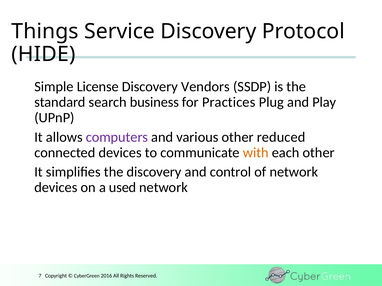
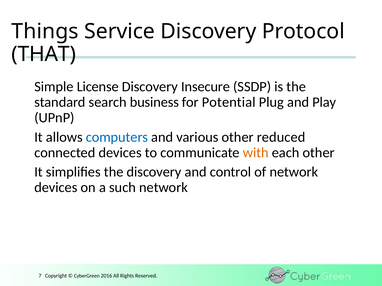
HIDE: HIDE -> THAT
Vendors: Vendors -> Insecure
Practices: Practices -> Potential
computers colour: purple -> blue
used: used -> such
